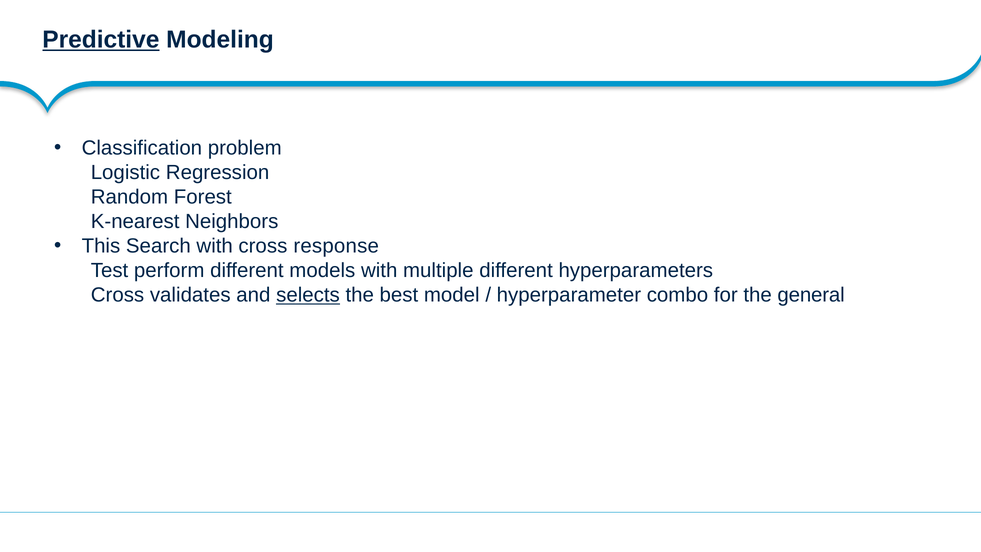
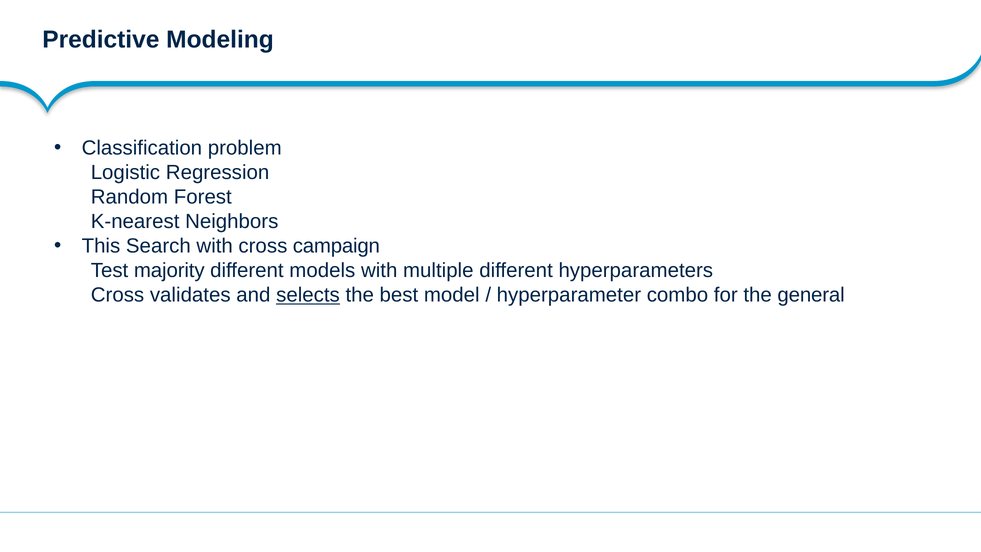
Predictive underline: present -> none
response: response -> campaign
perform: perform -> majority
